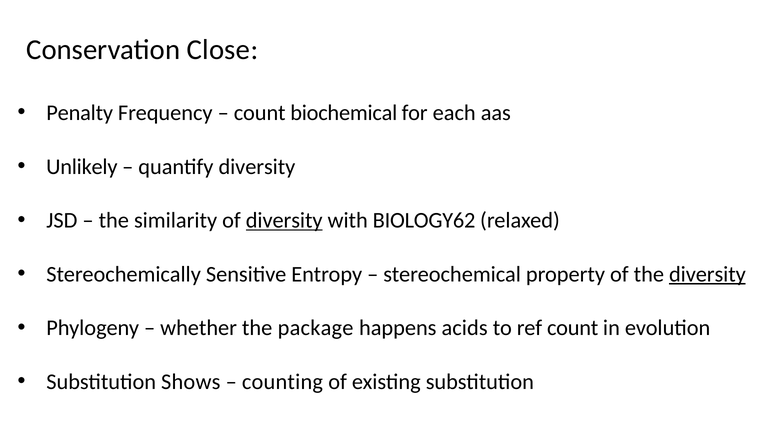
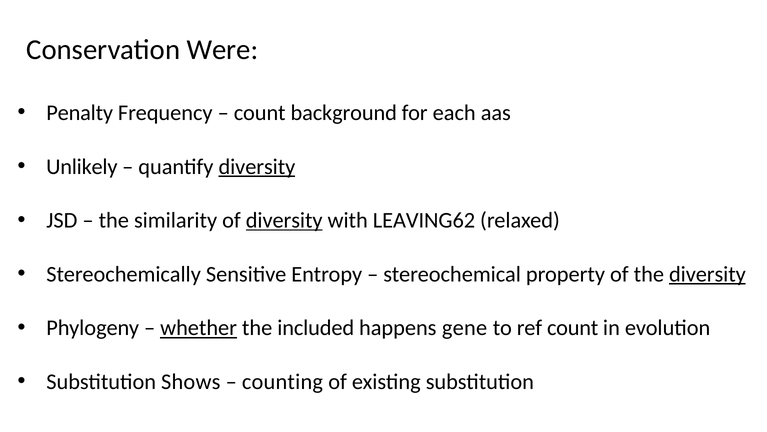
Close: Close -> Were
biochemical: biochemical -> background
diversity at (257, 166) underline: none -> present
BIOLOGY62: BIOLOGY62 -> LEAVING62
whether underline: none -> present
package: package -> included
acids: acids -> gene
